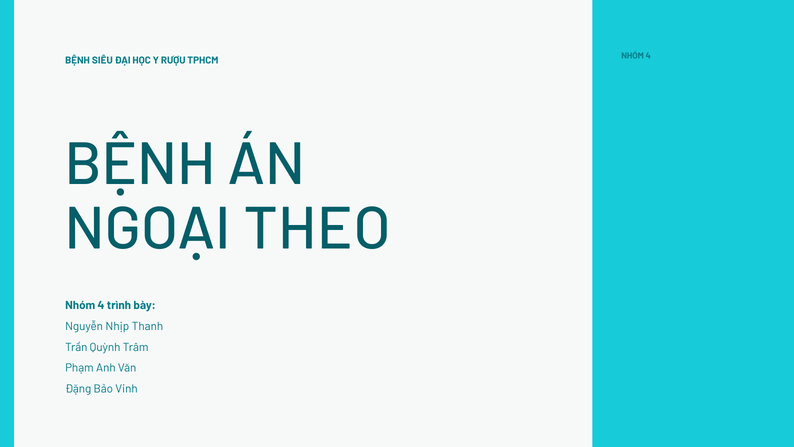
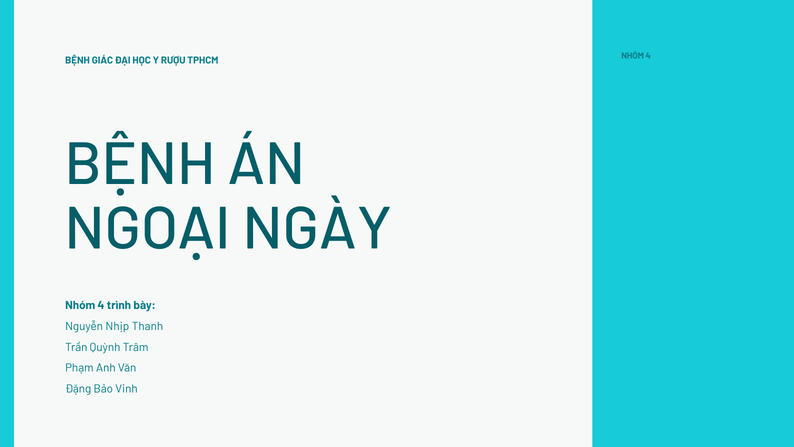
SIÊU: SIÊU -> GIÁC
THEO: THEO -> NGÀY
